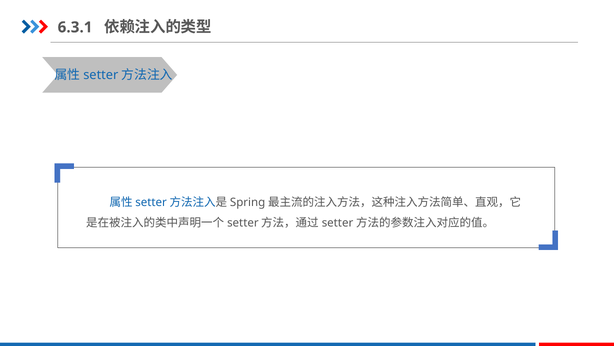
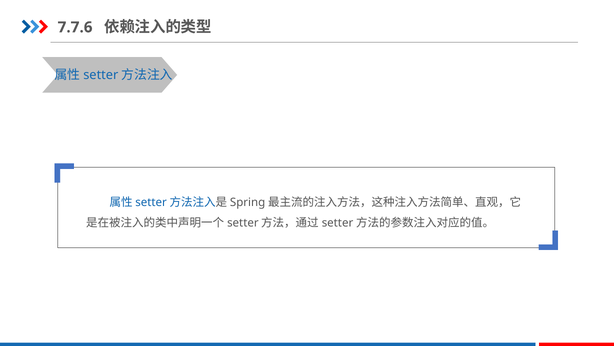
6.3.1: 6.3.1 -> 7.7.6
